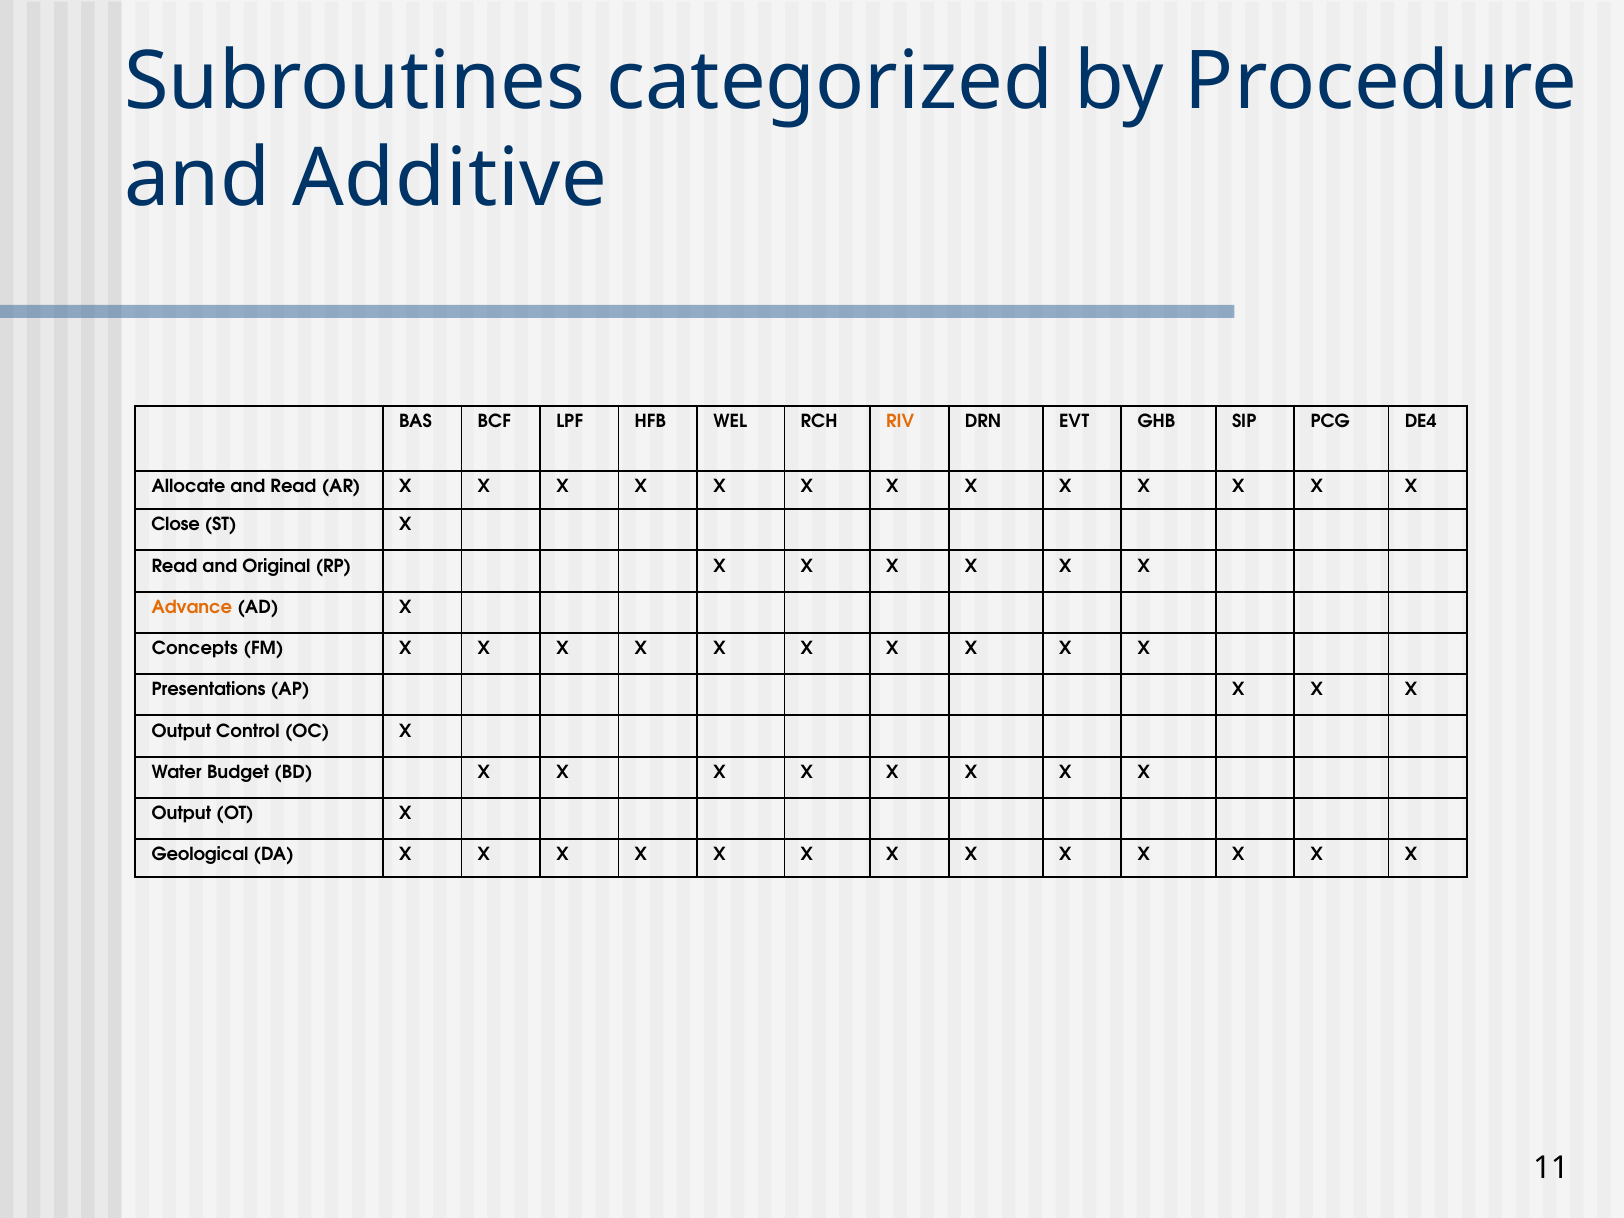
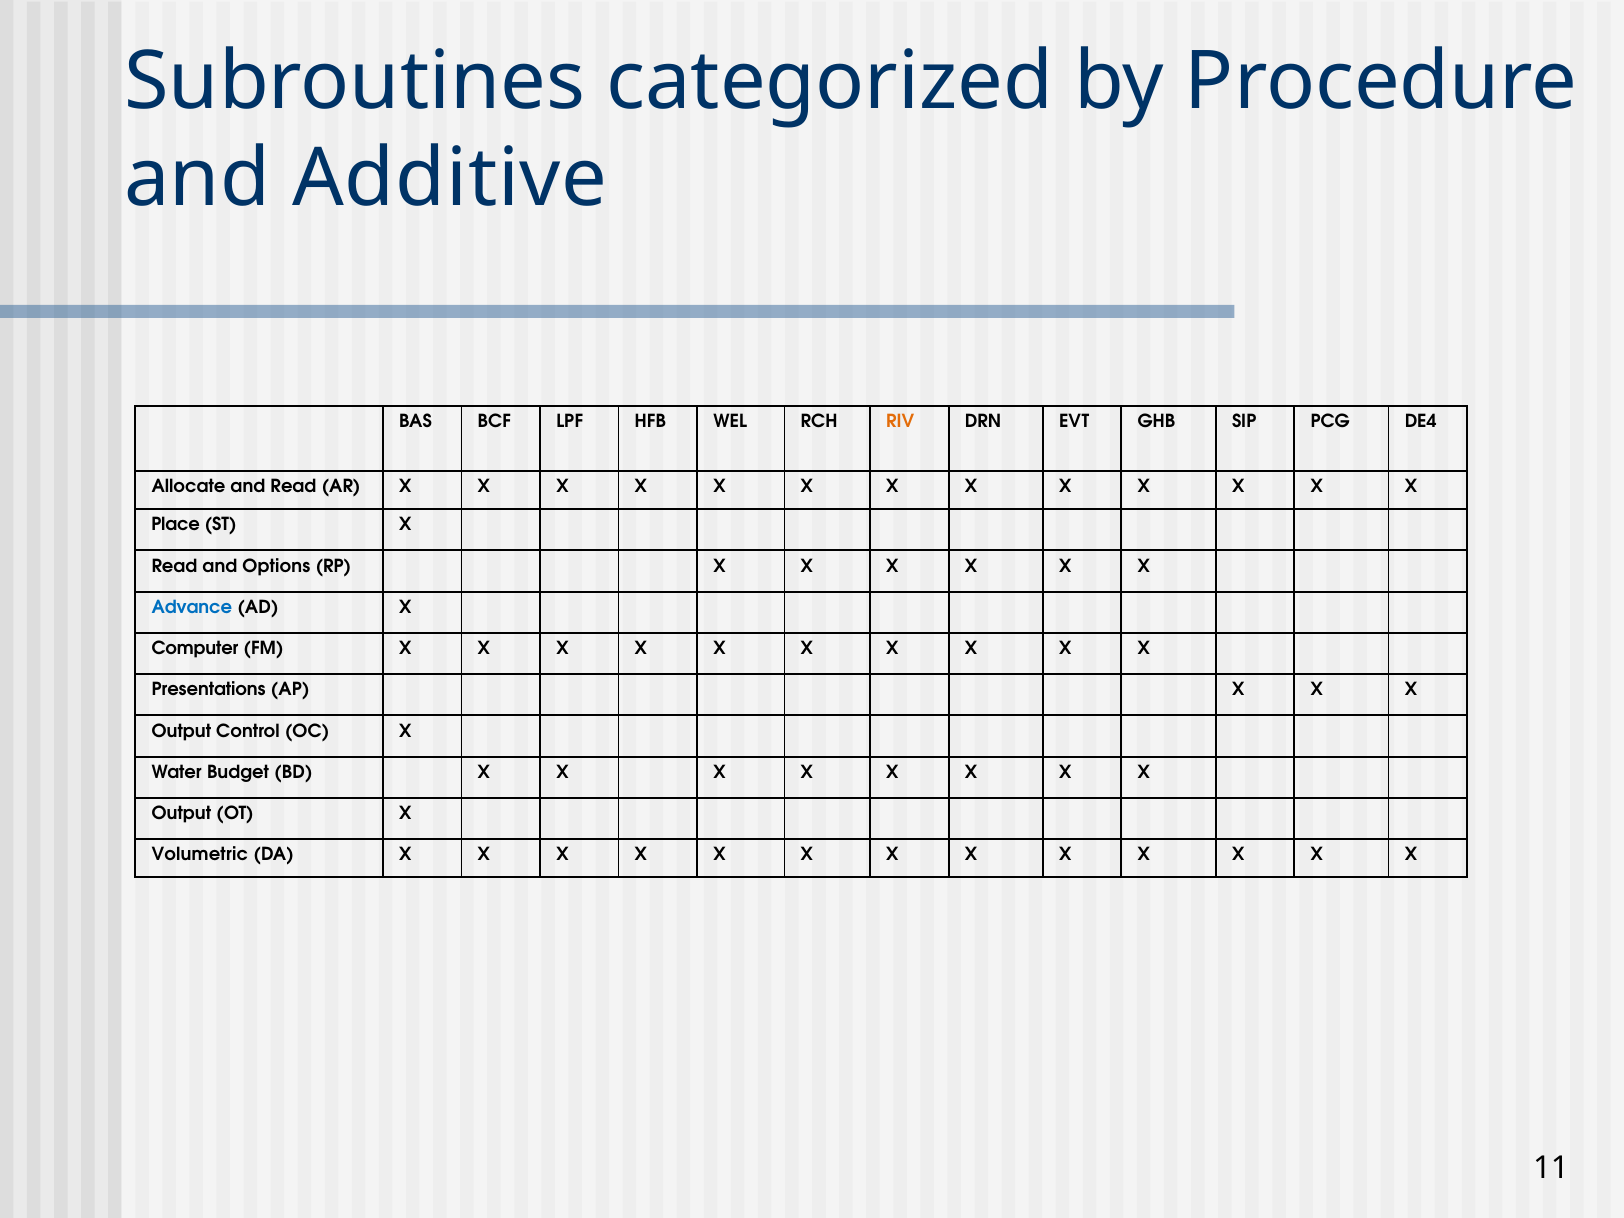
Close: Close -> Place
Original: Original -> Options
Advance colour: orange -> blue
Concepts: Concepts -> Computer
Geological: Geological -> Volumetric
